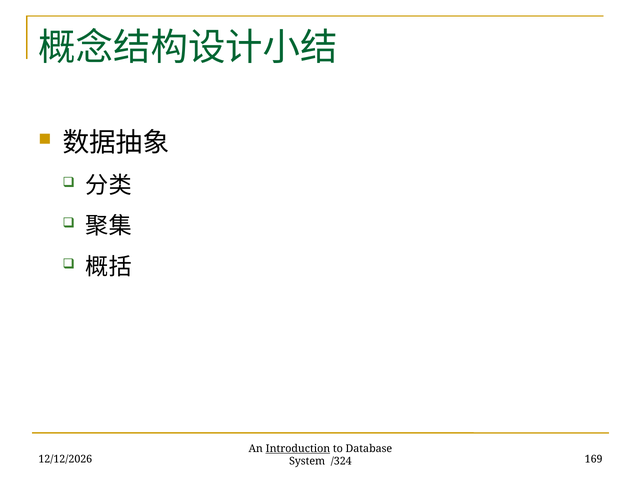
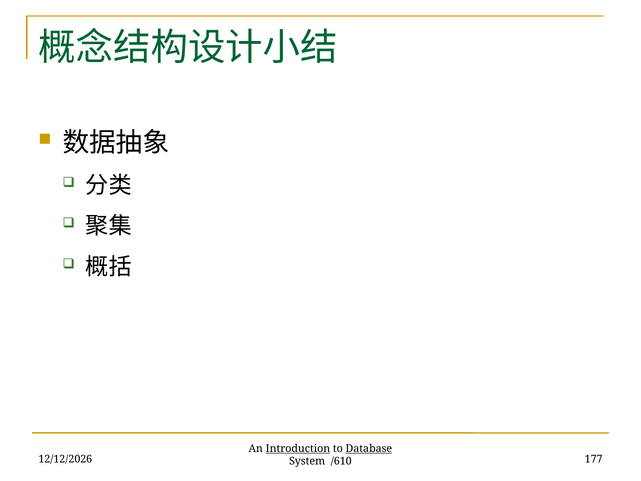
Database underline: none -> present
169: 169 -> 177
/324: /324 -> /610
